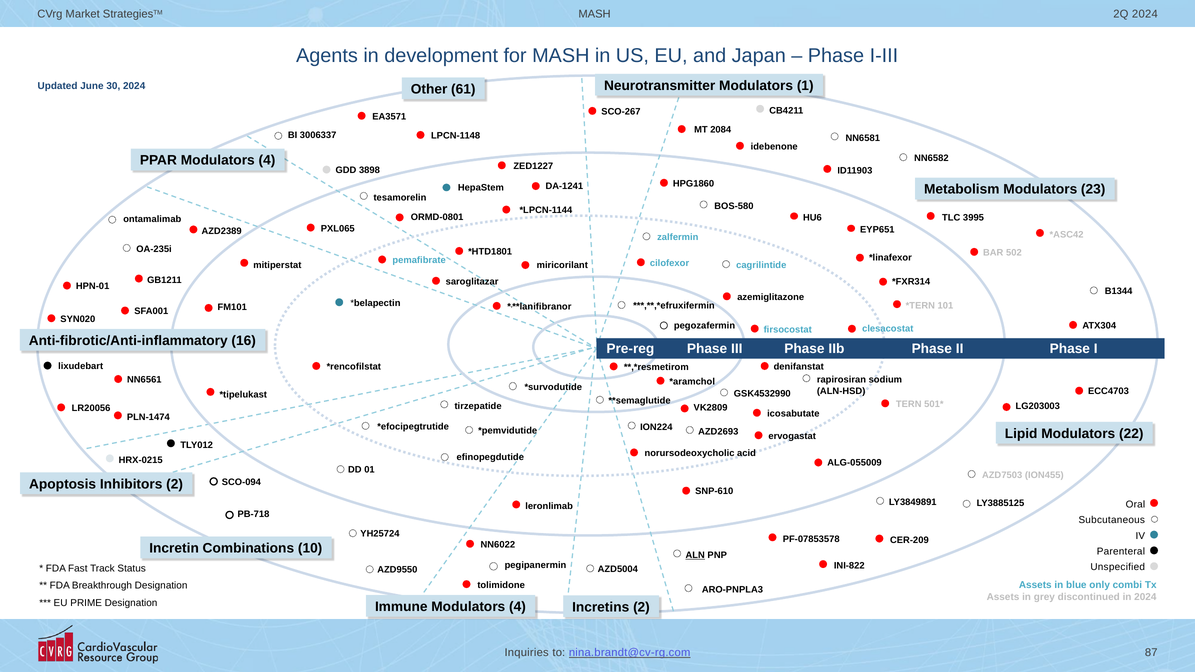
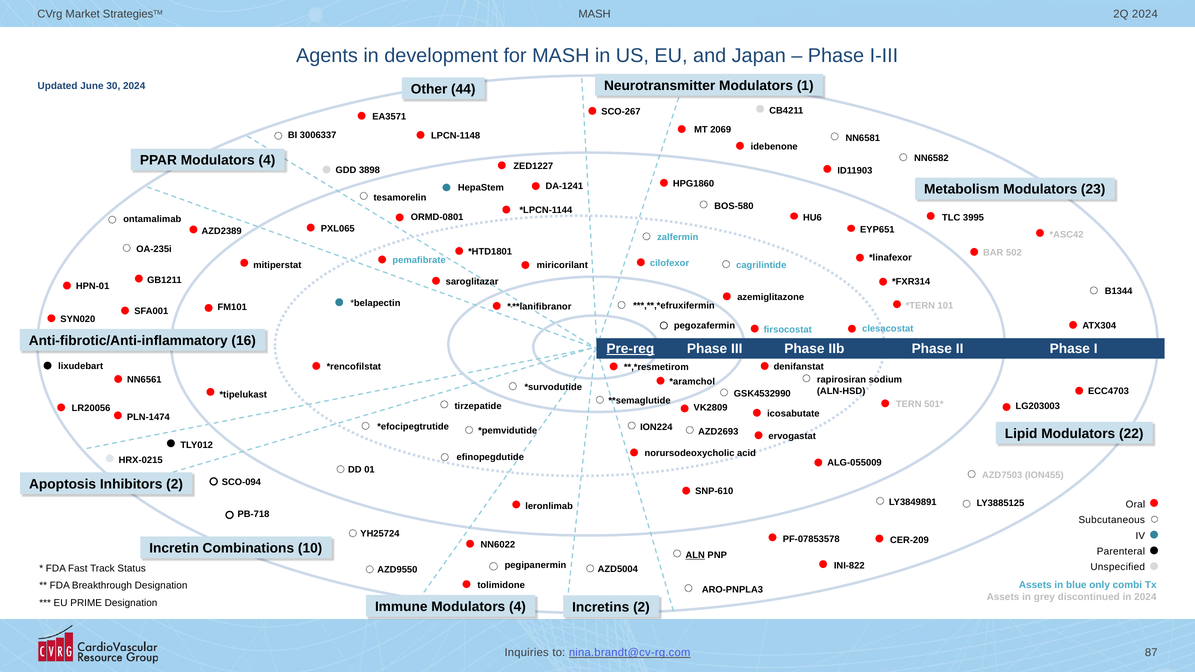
61: 61 -> 44
2084: 2084 -> 2069
Pre-reg underline: none -> present
